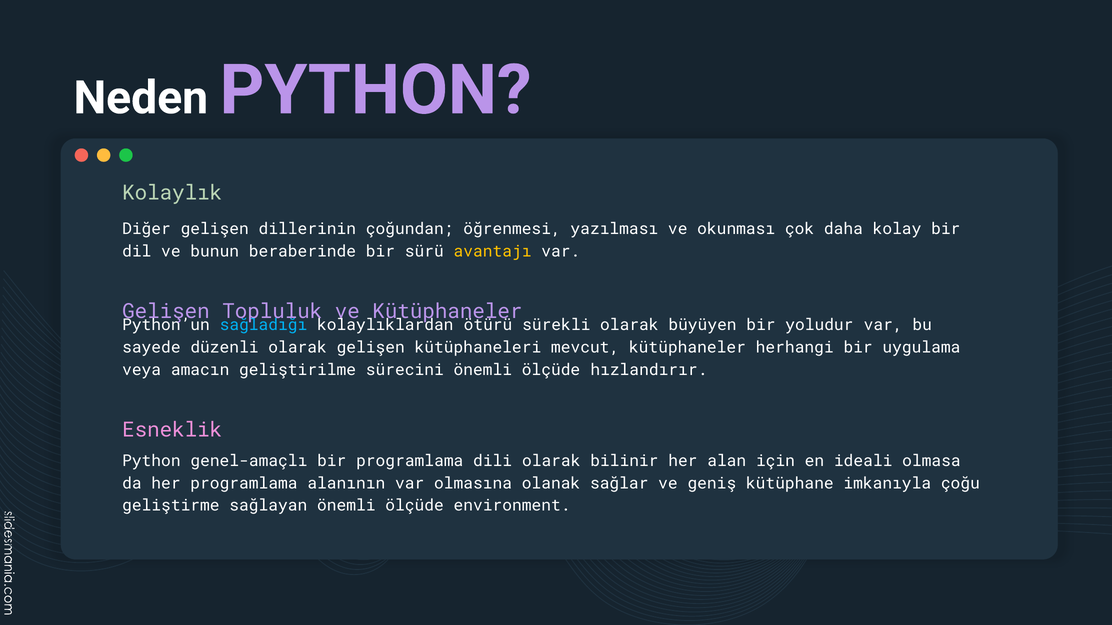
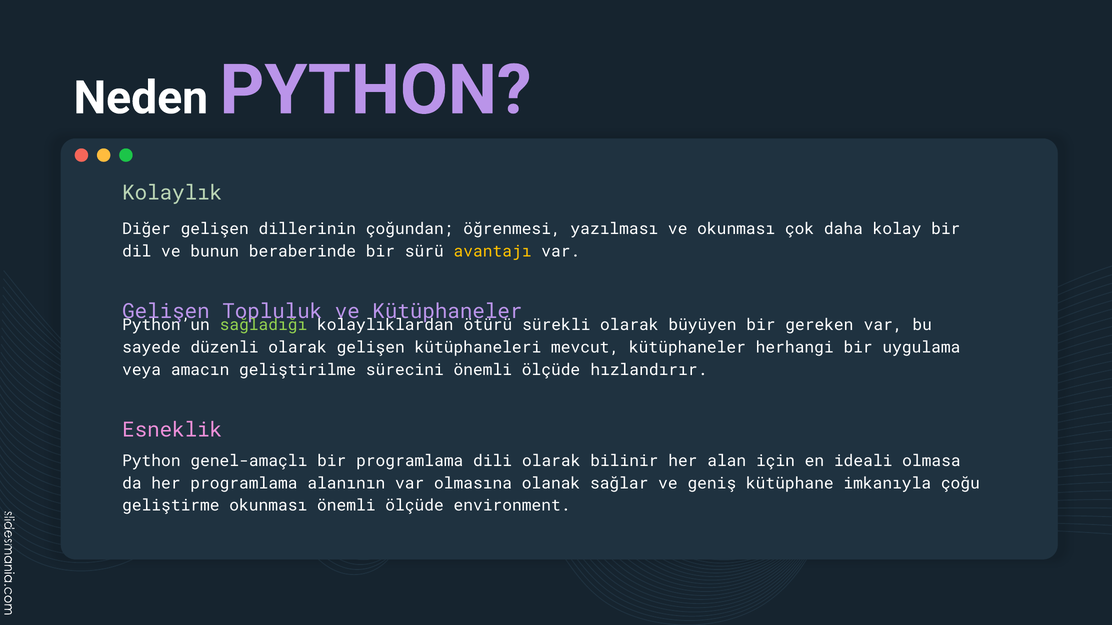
sağladığı colour: light blue -> light green
yoludur: yoludur -> gereken
geliştirme sağlayan: sağlayan -> okunması
